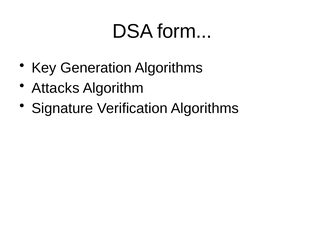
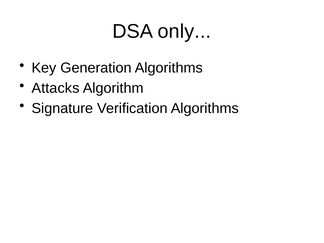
form: form -> only
